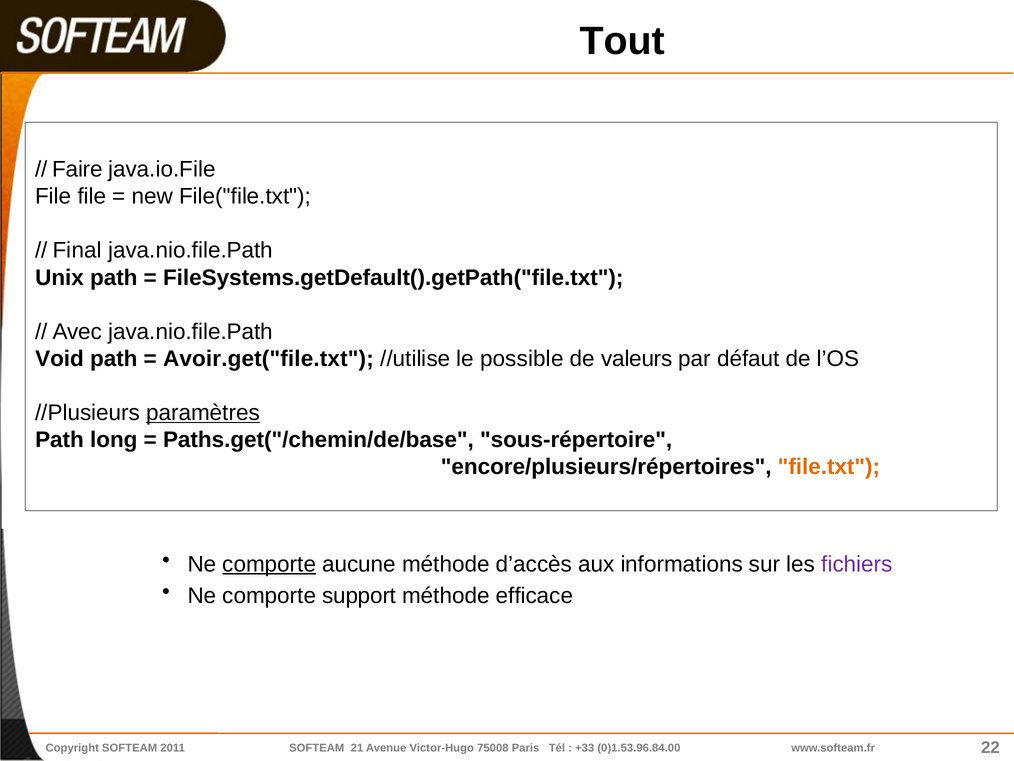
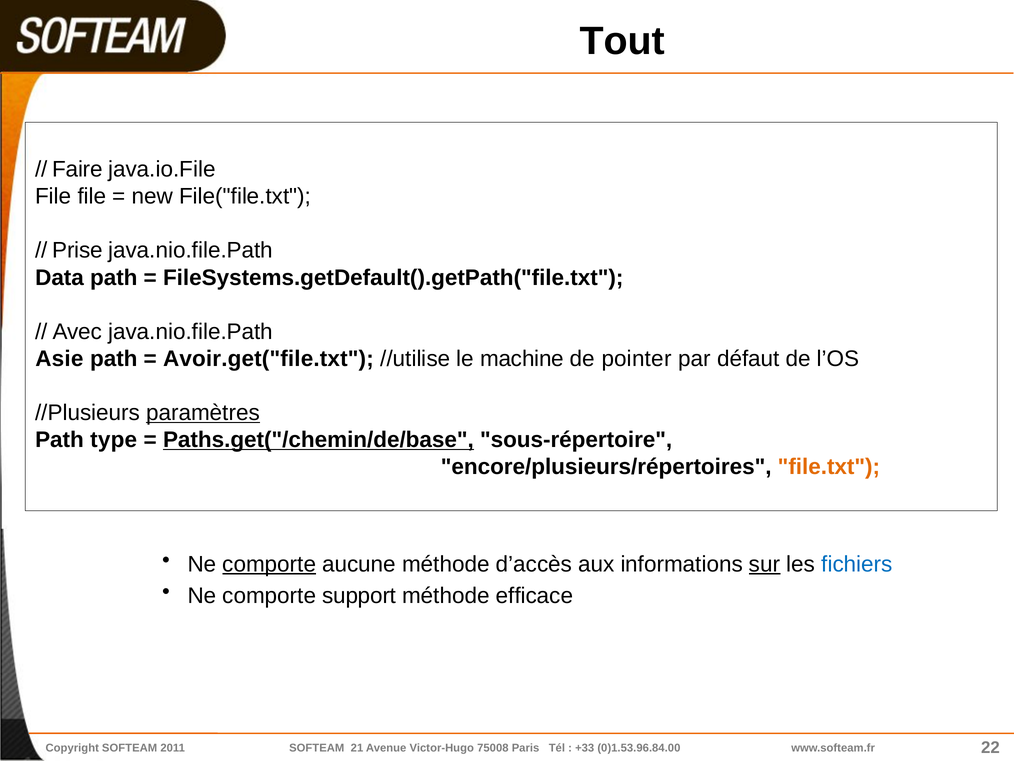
Final: Final -> Prise
Unix: Unix -> Data
Void: Void -> Asie
possible: possible -> machine
valeurs: valeurs -> pointer
long: long -> type
Paths.get("/chemin/de/base underline: none -> present
sur underline: none -> present
fichiers colour: purple -> blue
